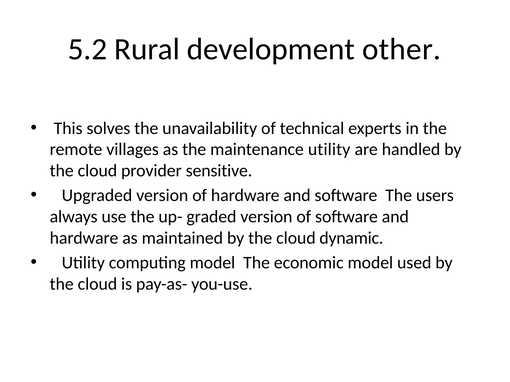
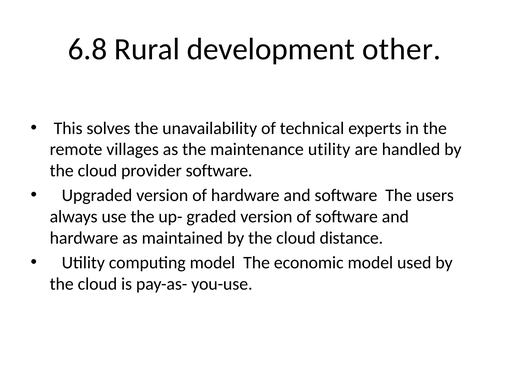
5.2: 5.2 -> 6.8
provider sensitive: sensitive -> software
dynamic: dynamic -> distance
